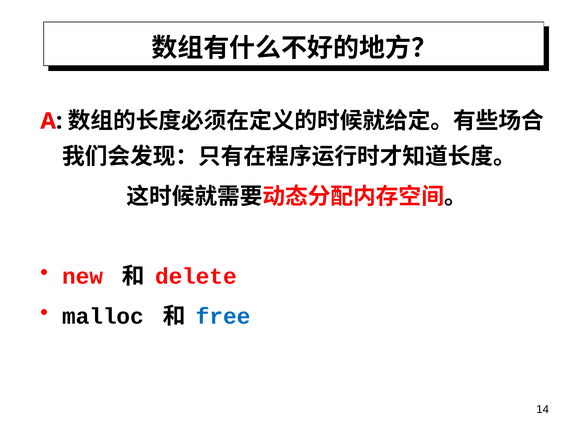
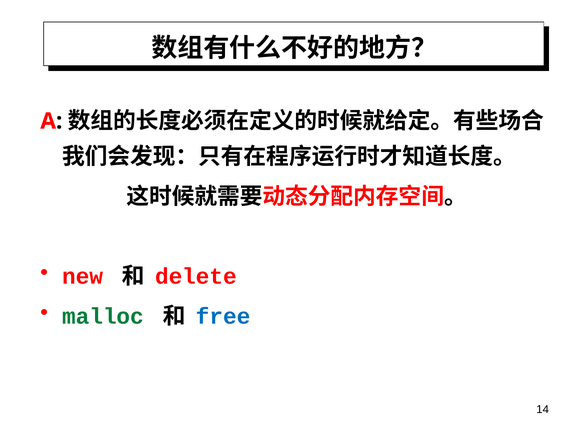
malloc colour: black -> green
